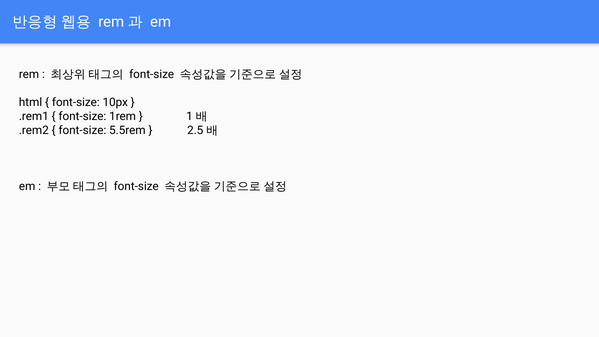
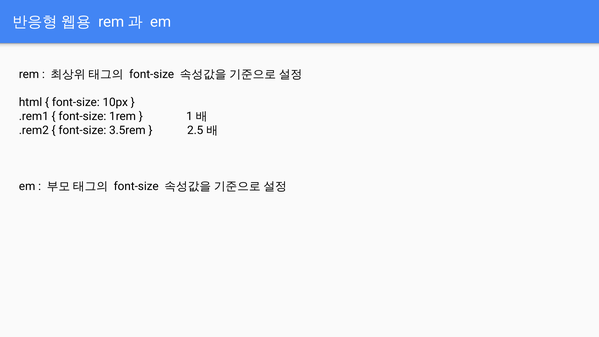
5.5rem: 5.5rem -> 3.5rem
